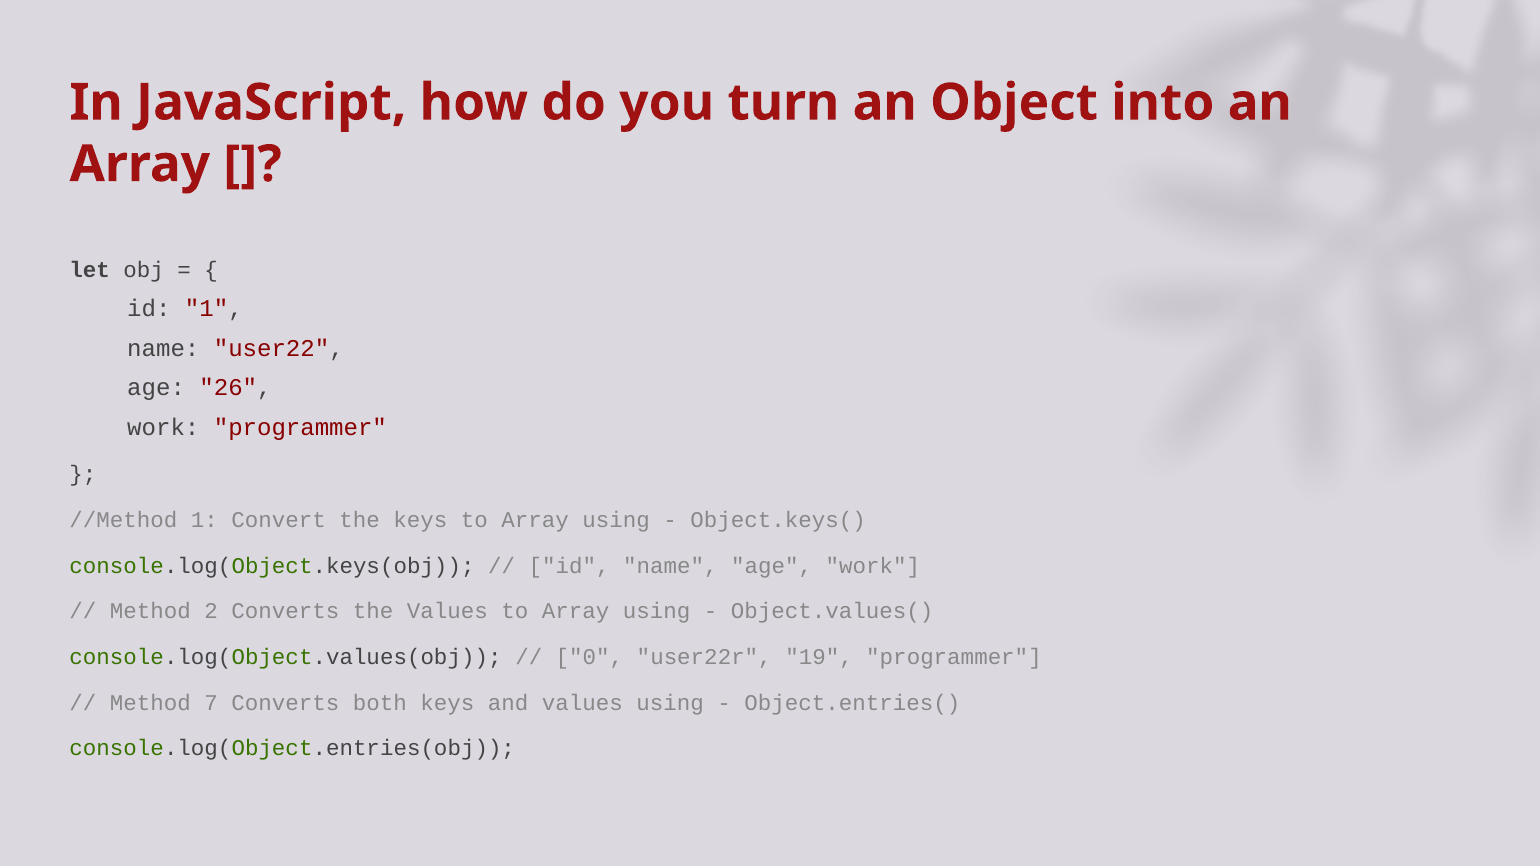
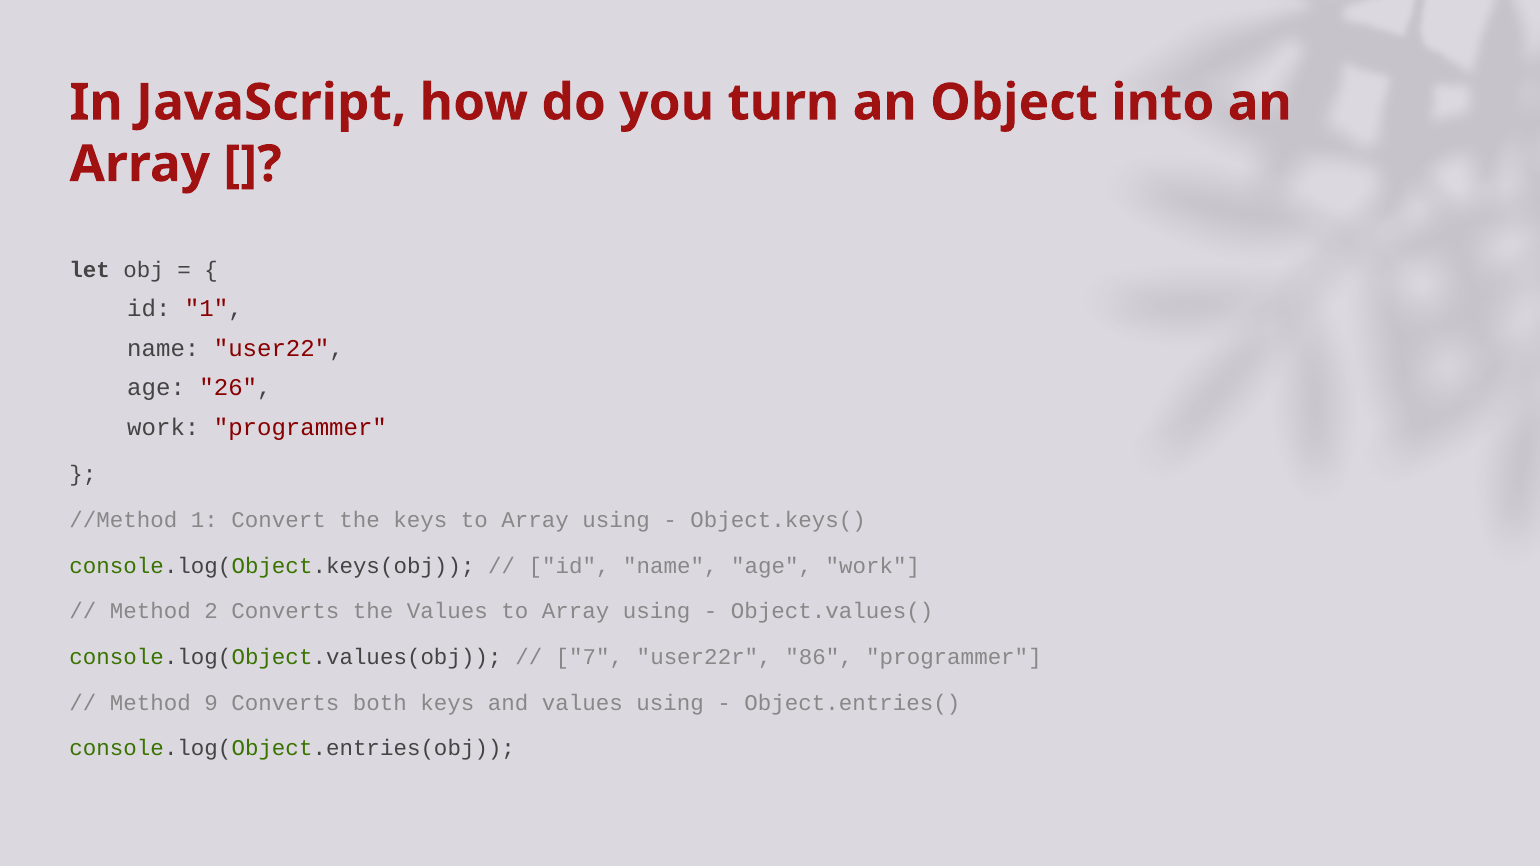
0: 0 -> 7
19: 19 -> 86
7: 7 -> 9
